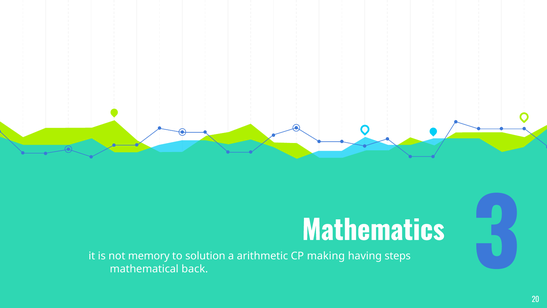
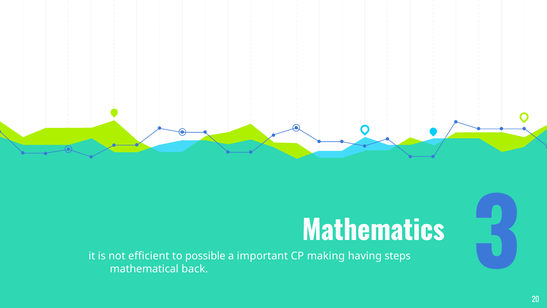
memory: memory -> efficient
solution: solution -> possible
arithmetic: arithmetic -> important
